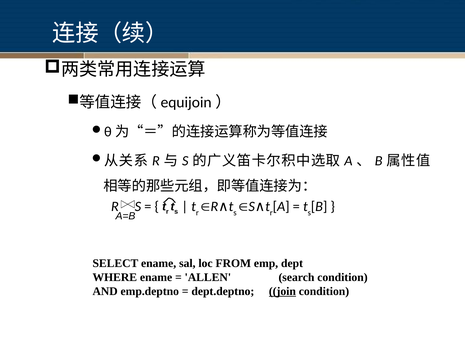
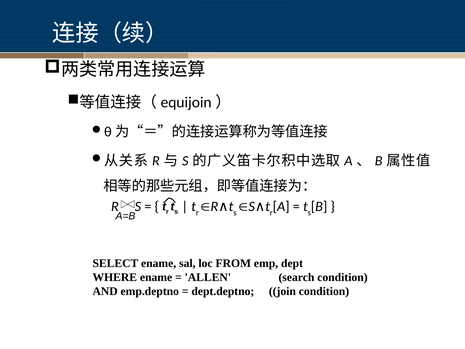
join underline: present -> none
